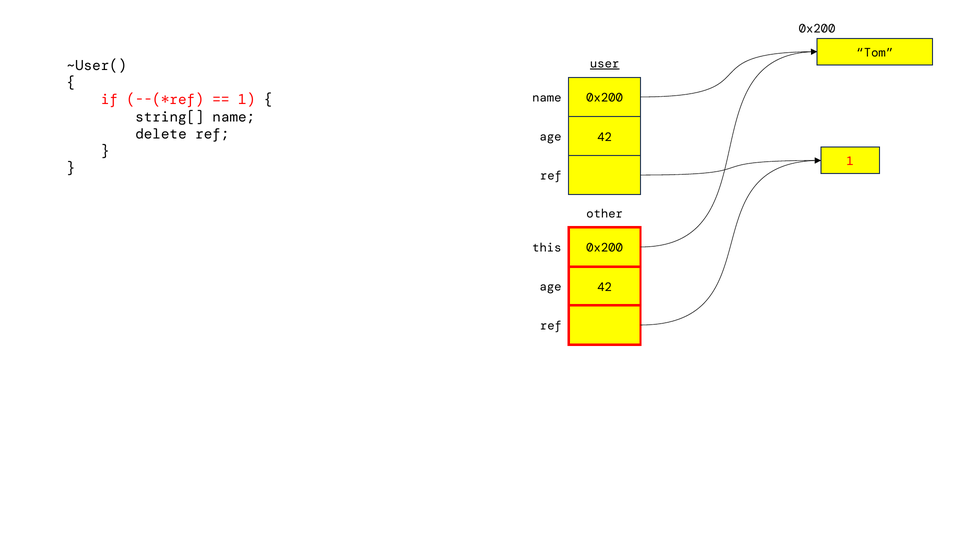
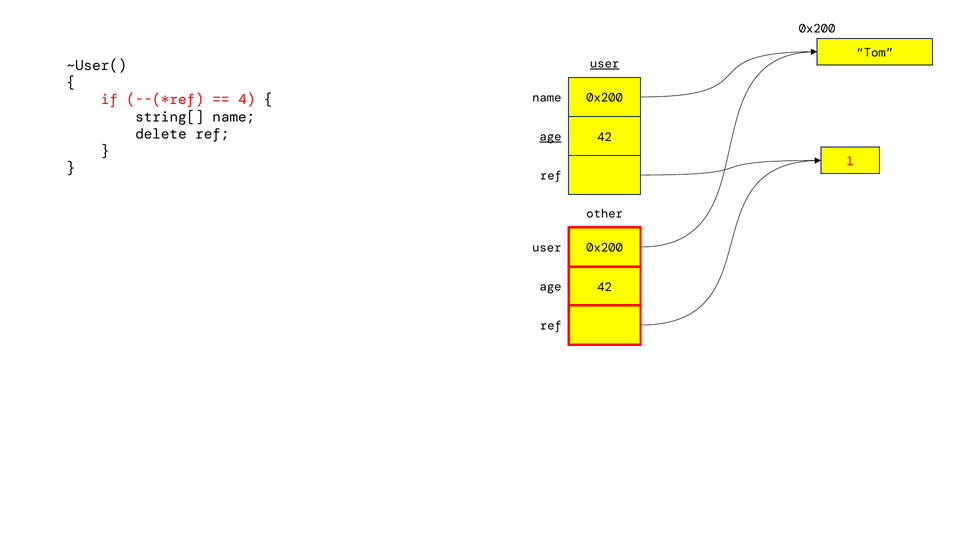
1 at (247, 100): 1 -> 4
age at (551, 137) underline: none -> present
this at (547, 248): this -> user
